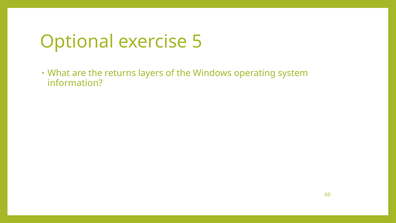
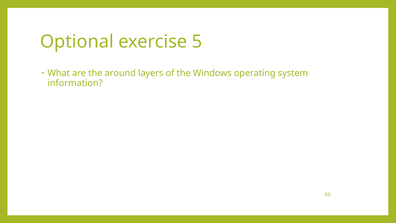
returns: returns -> around
